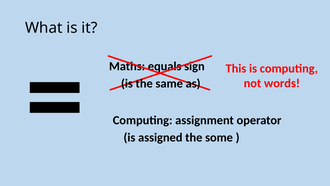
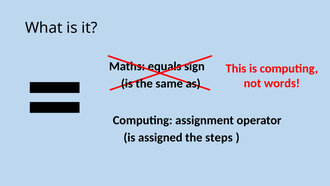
some: some -> steps
